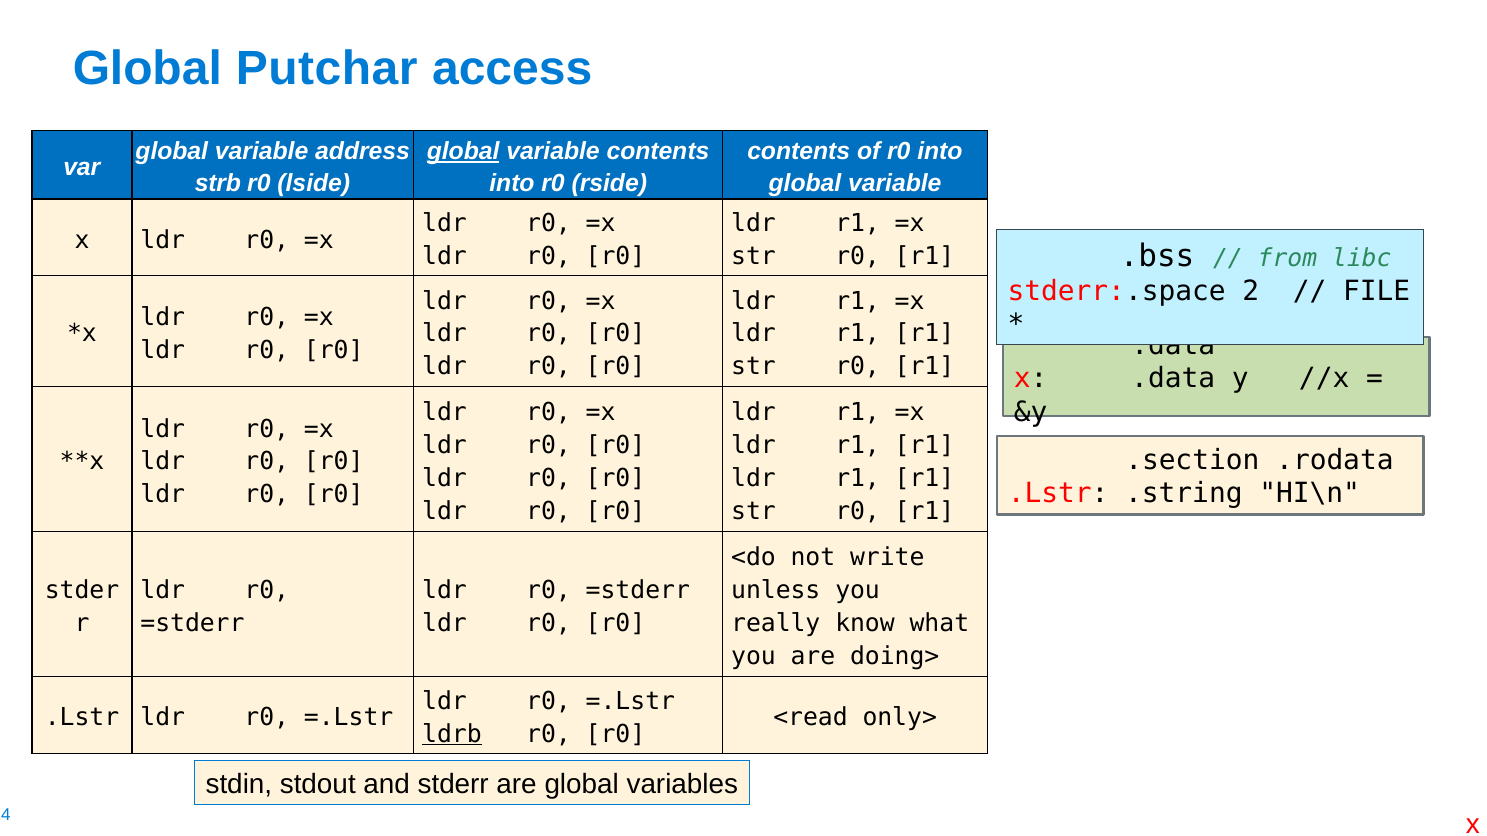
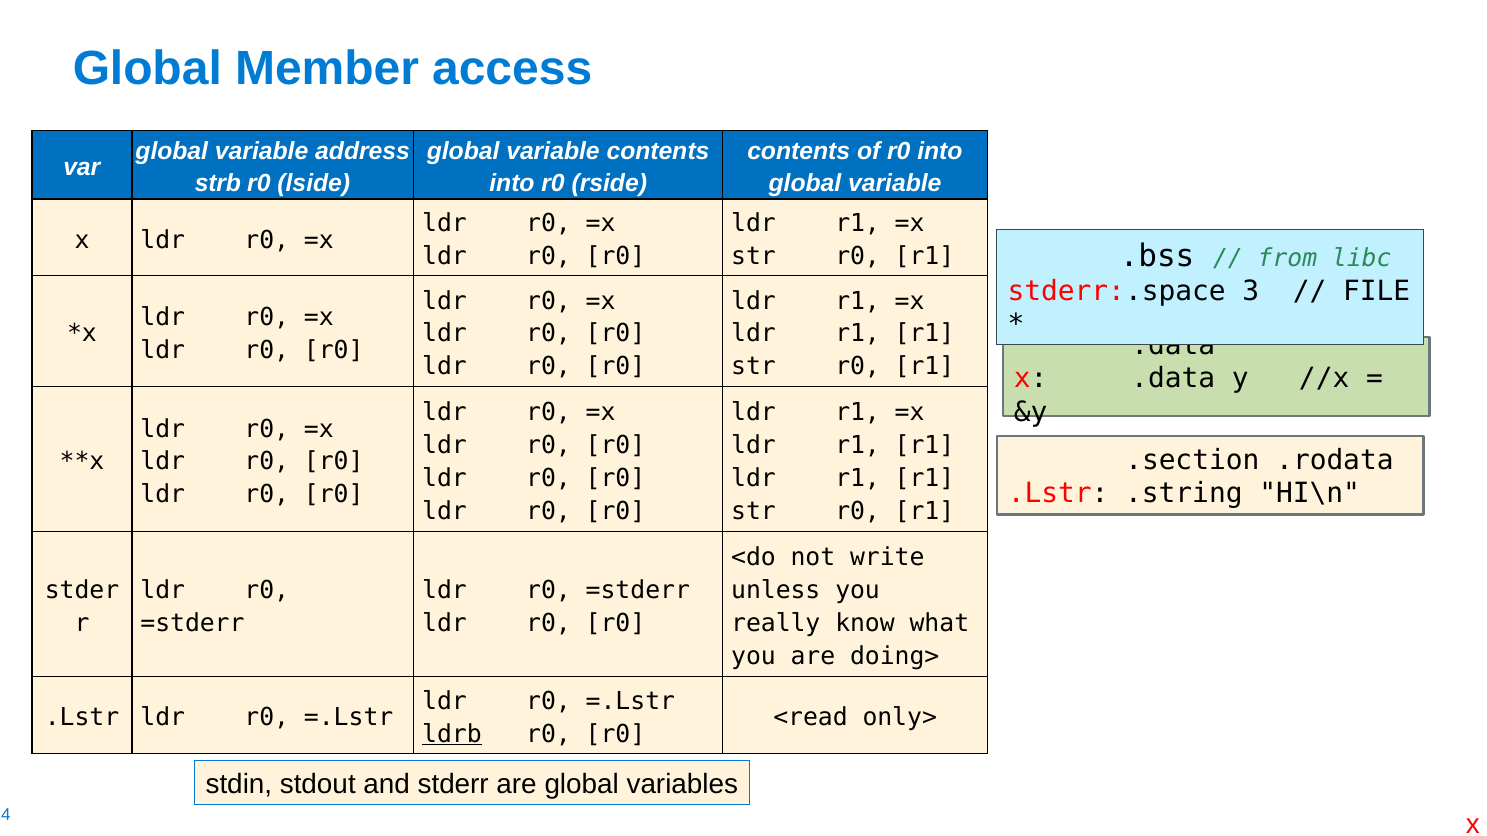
Putchar: Putchar -> Member
global at (463, 152) underline: present -> none
2: 2 -> 3
